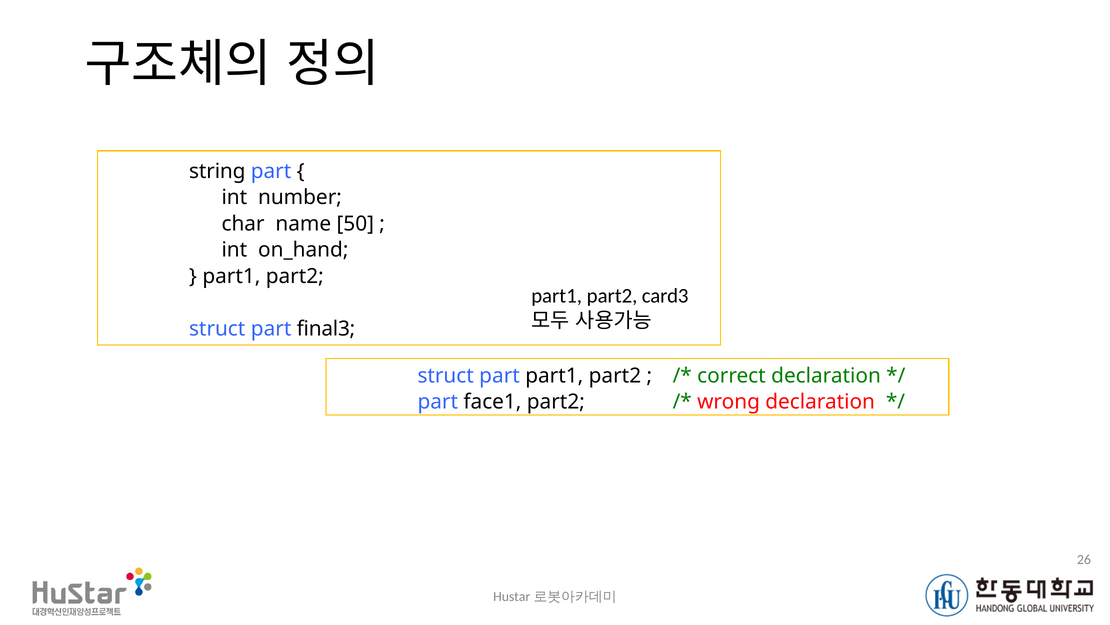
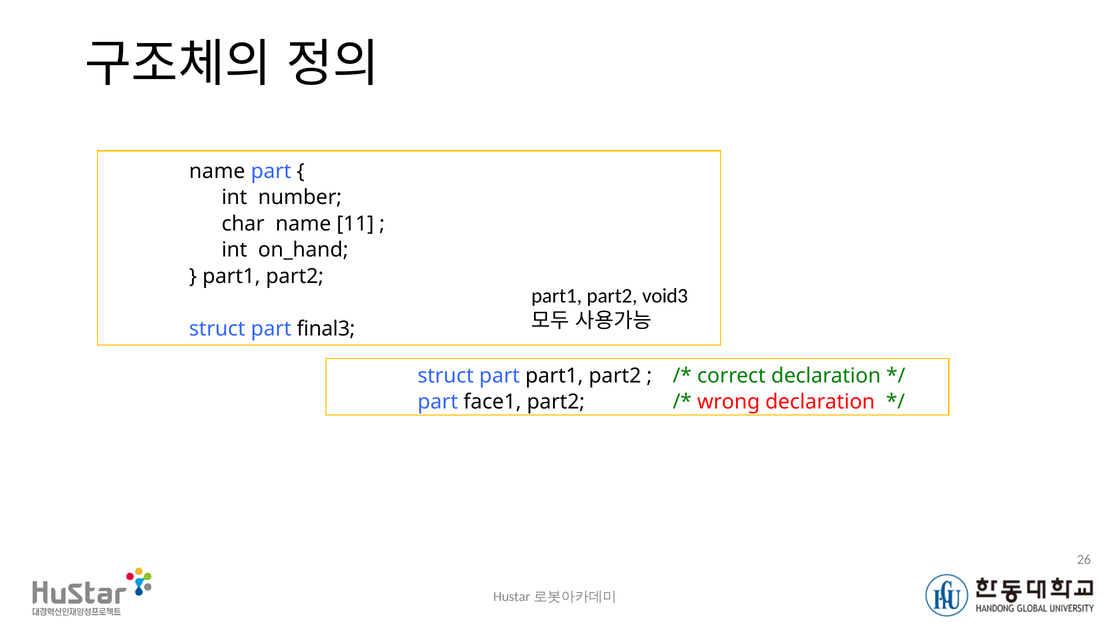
string at (217, 171): string -> name
50: 50 -> 11
card3: card3 -> void3
